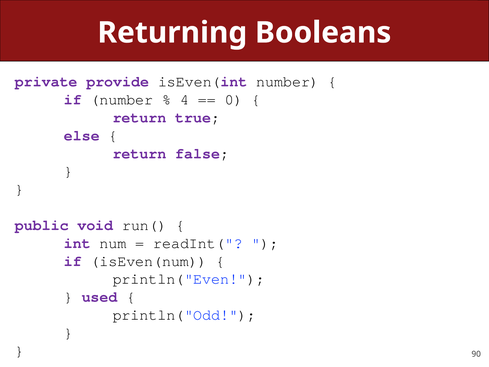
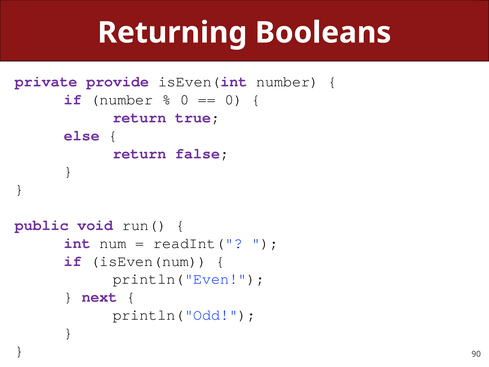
4 at (185, 100): 4 -> 0
used: used -> next
